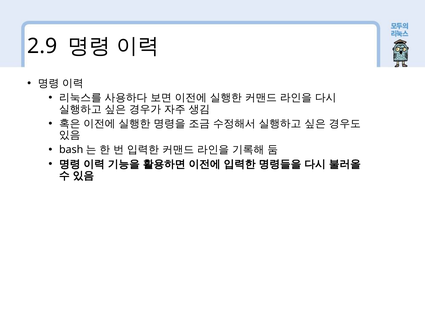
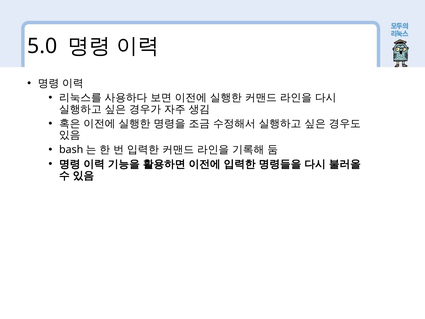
2.9: 2.9 -> 5.0
